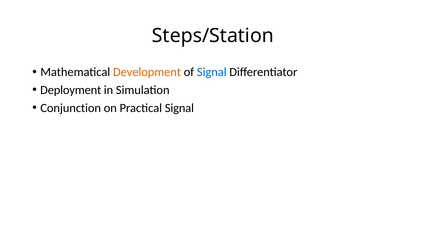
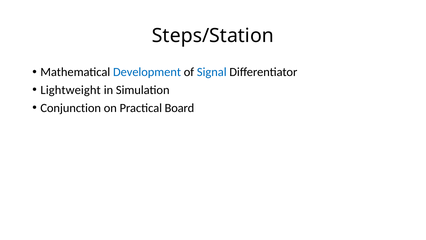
Development colour: orange -> blue
Deployment: Deployment -> Lightweight
Practical Signal: Signal -> Board
